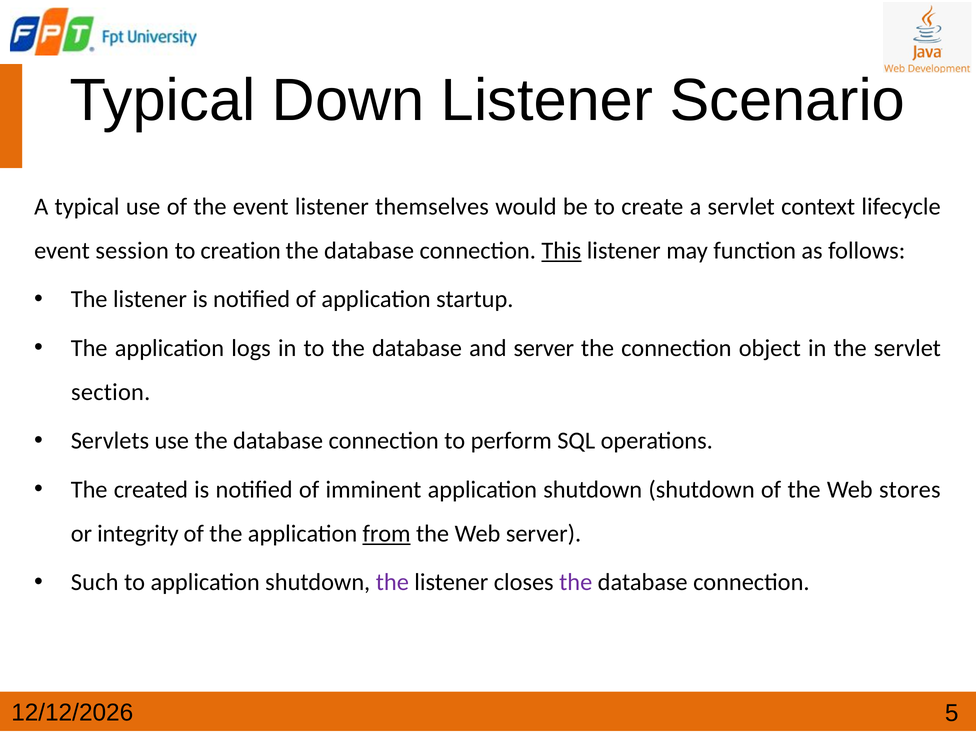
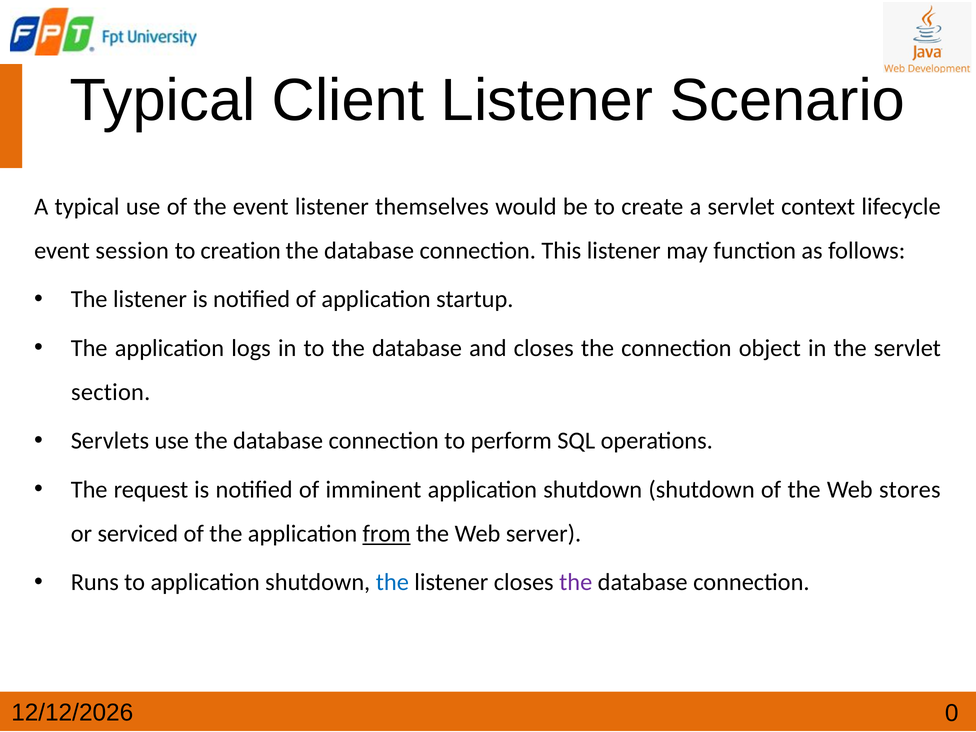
Down: Down -> Client
This underline: present -> none
and server: server -> closes
created: created -> request
integrity: integrity -> serviced
Such: Such -> Runs
the at (392, 582) colour: purple -> blue
5: 5 -> 0
